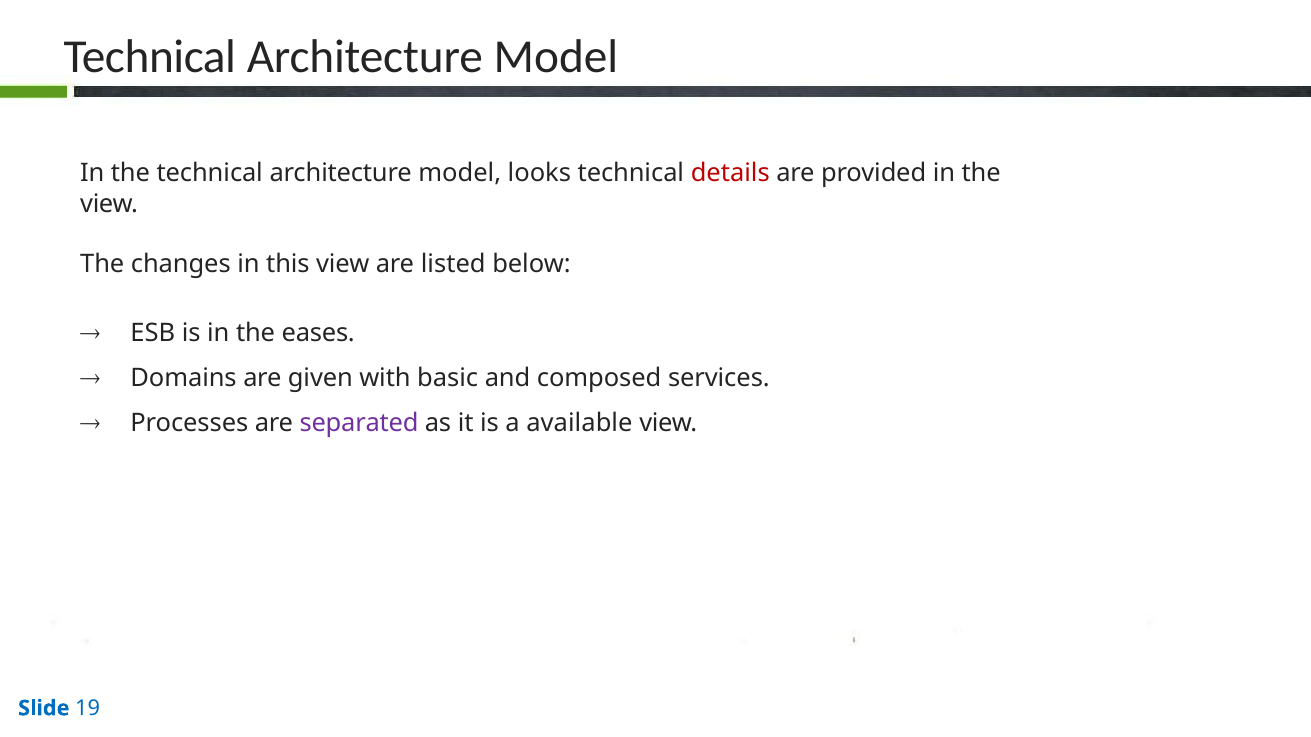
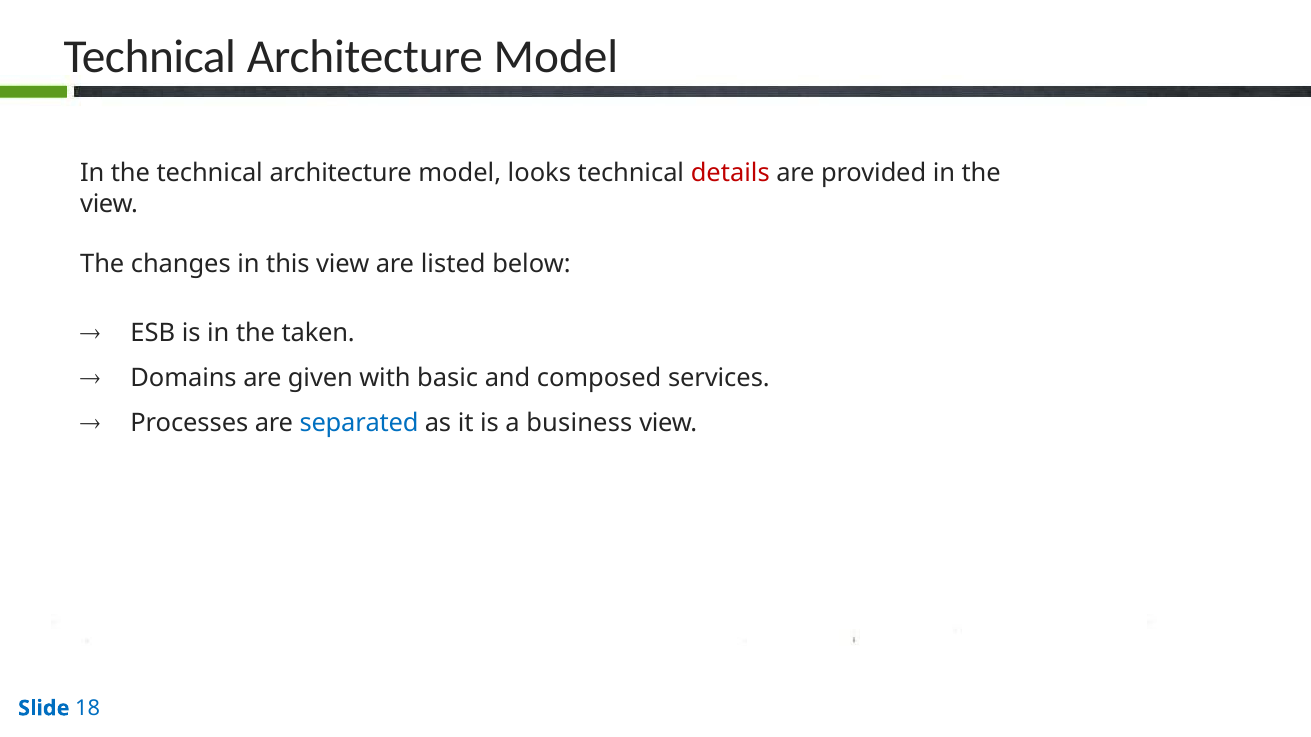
eases: eases -> taken
separated colour: purple -> blue
available: available -> business
19: 19 -> 18
